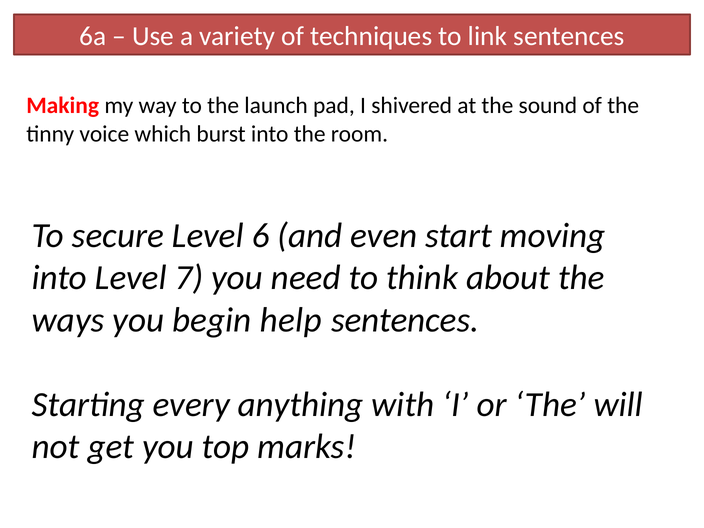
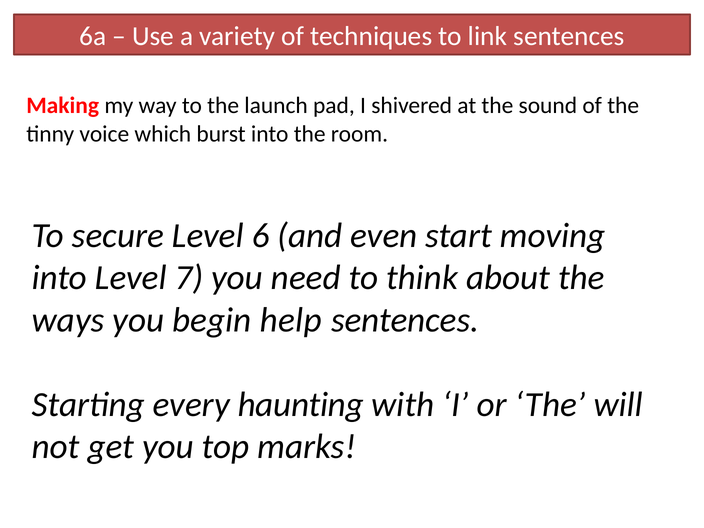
anything: anything -> haunting
